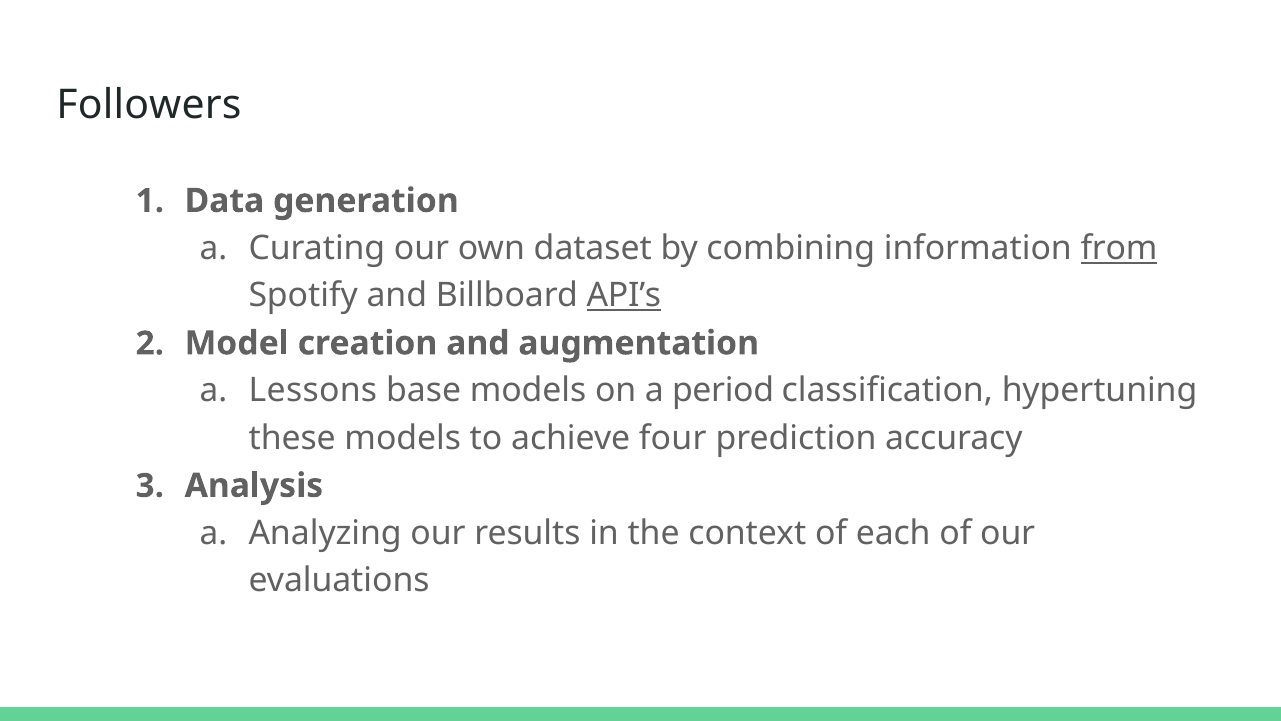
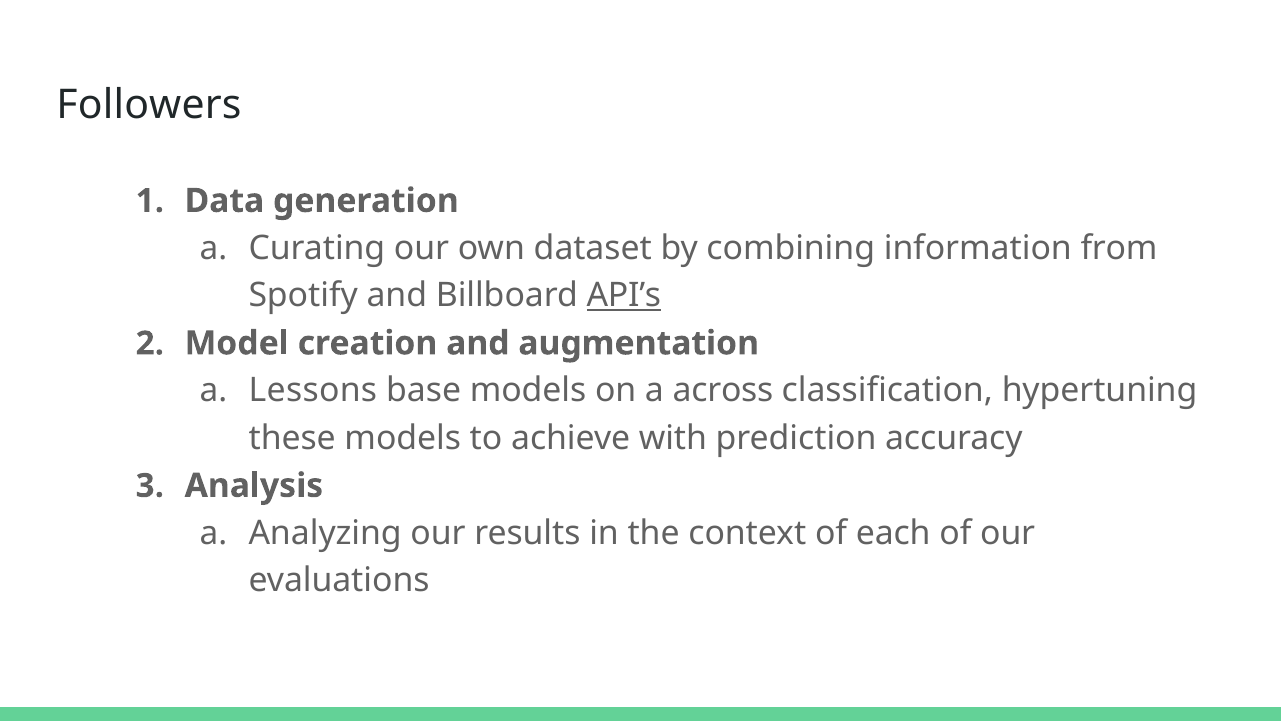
from underline: present -> none
period: period -> across
four: four -> with
